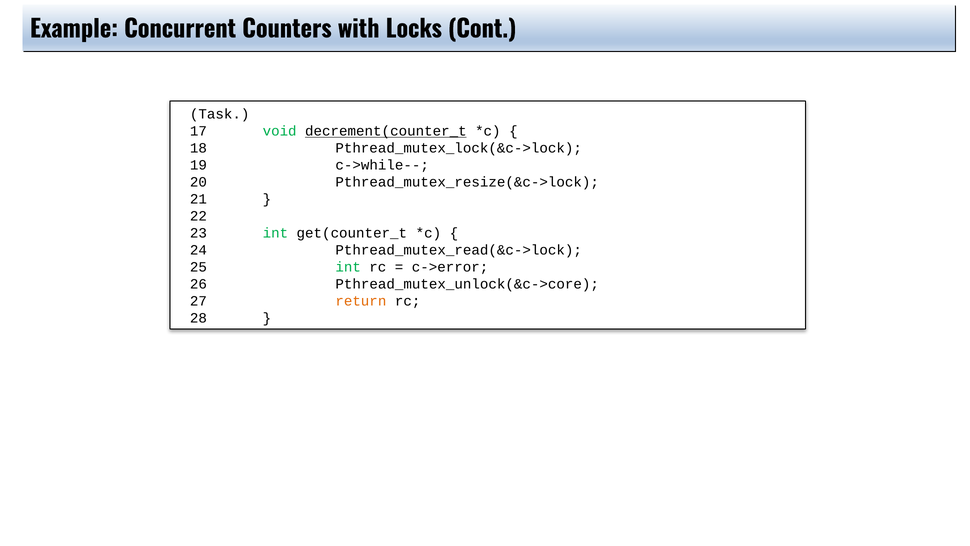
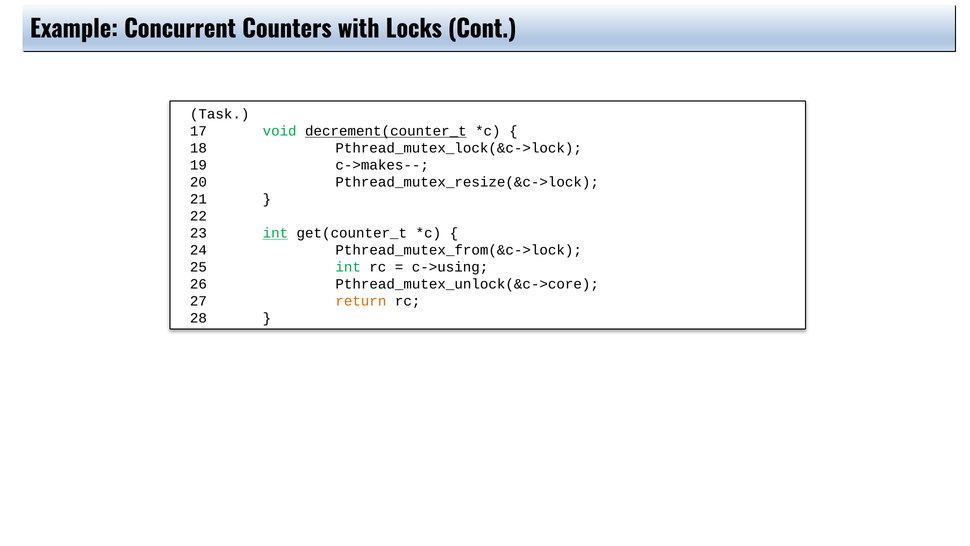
c->while--: c->while-- -> c->makes--
int at (275, 233) underline: none -> present
Pthread_mutex_read(&c->lock: Pthread_mutex_read(&c->lock -> Pthread_mutex_from(&c->lock
c->error: c->error -> c->using
